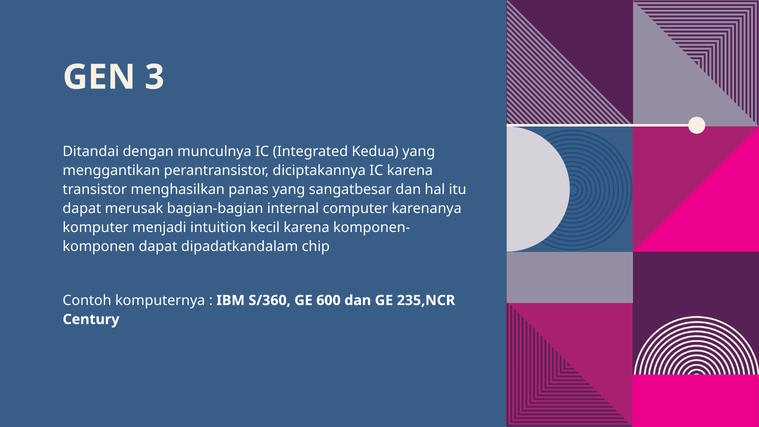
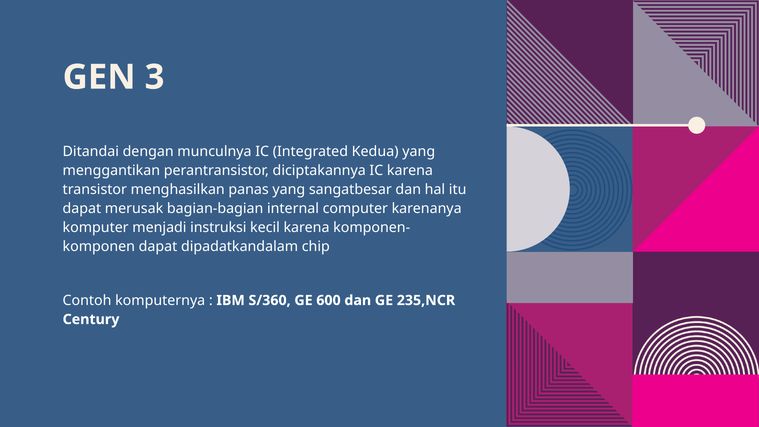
intuition: intuition -> instruksi
